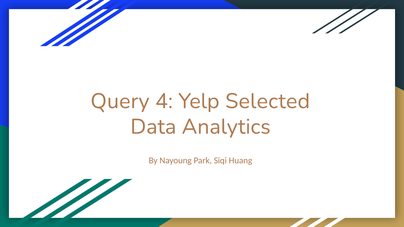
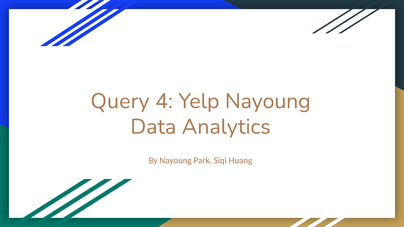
Yelp Selected: Selected -> Nayoung
